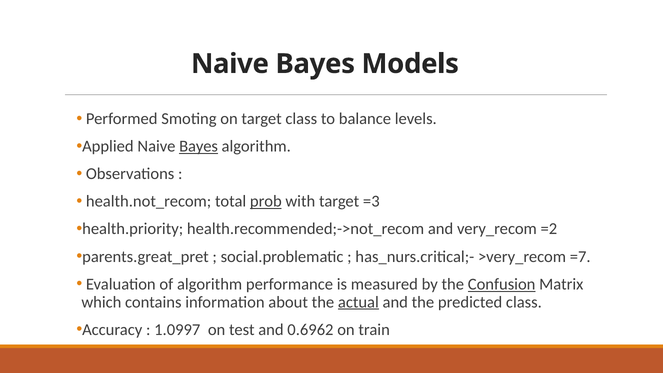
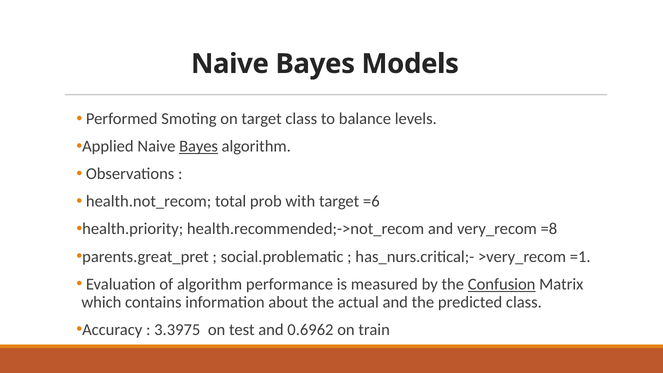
prob underline: present -> none
=3: =3 -> =6
=2: =2 -> =8
=7: =7 -> =1
actual underline: present -> none
1.0997: 1.0997 -> 3.3975
